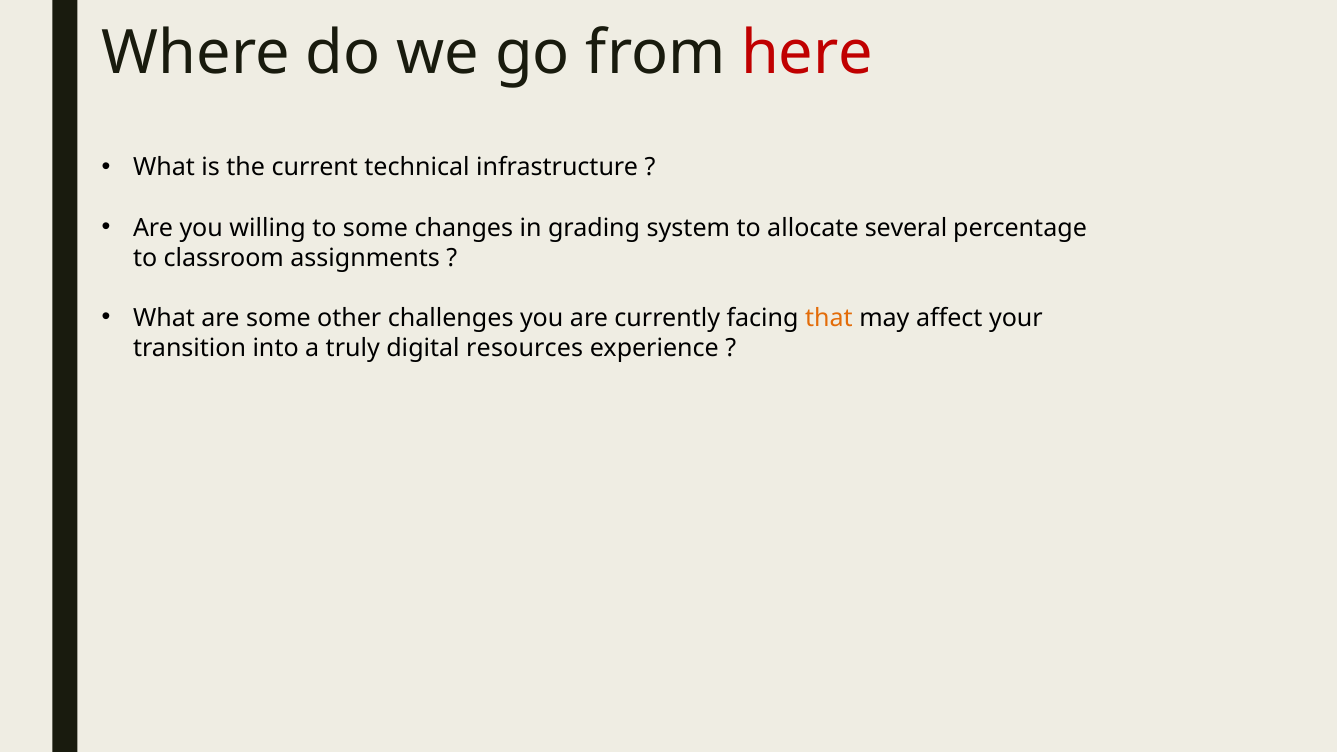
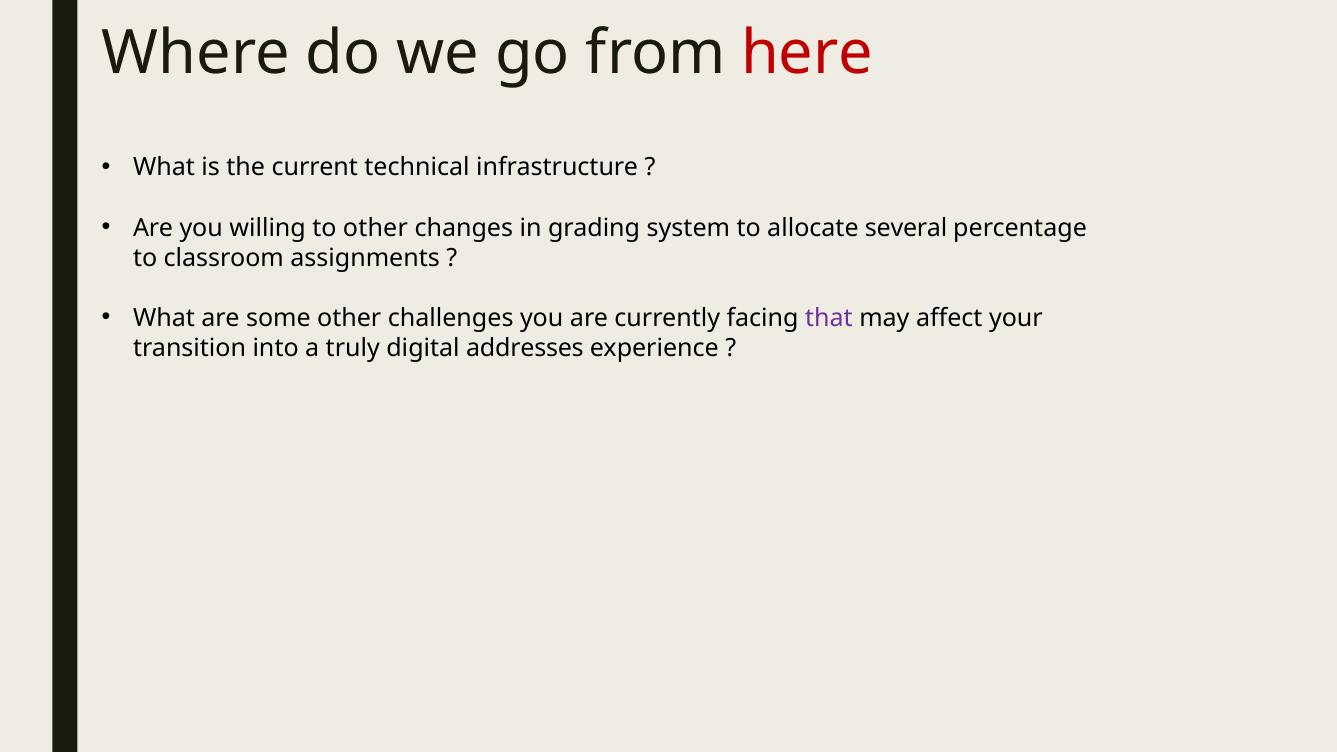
to some: some -> other
that colour: orange -> purple
resources: resources -> addresses
